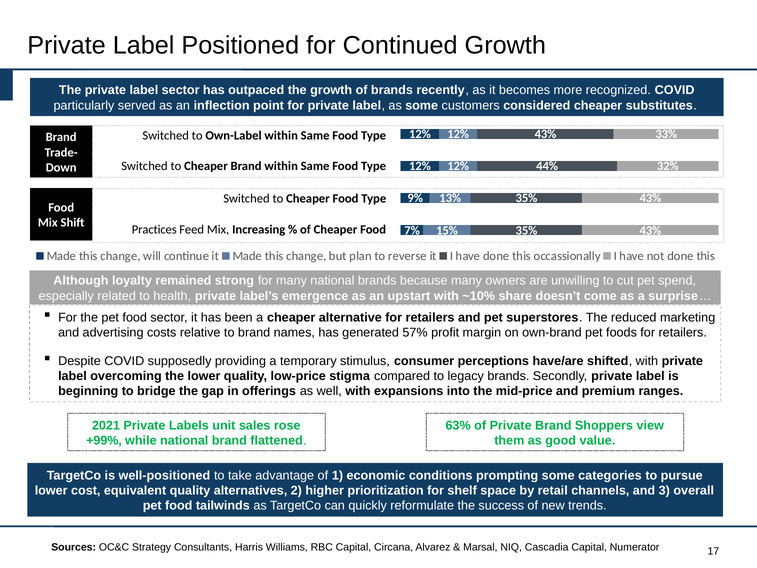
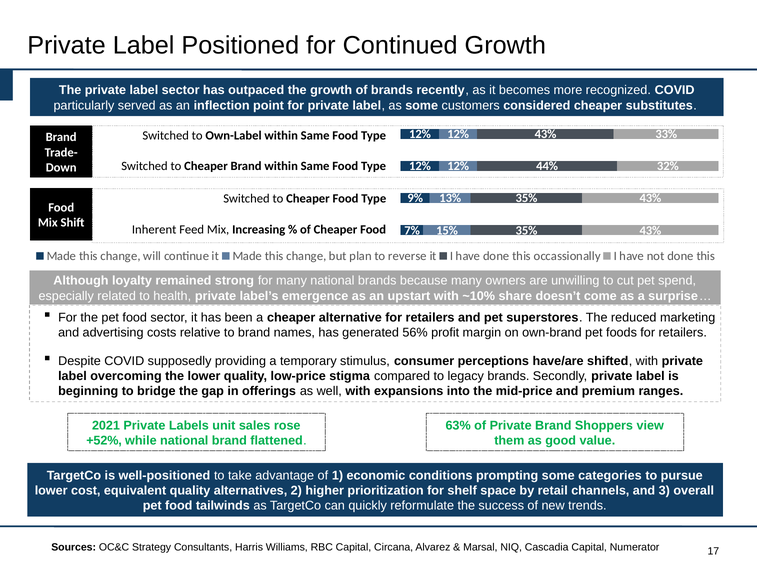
Practices: Practices -> Inherent
57%: 57% -> 56%
+99%: +99% -> +52%
